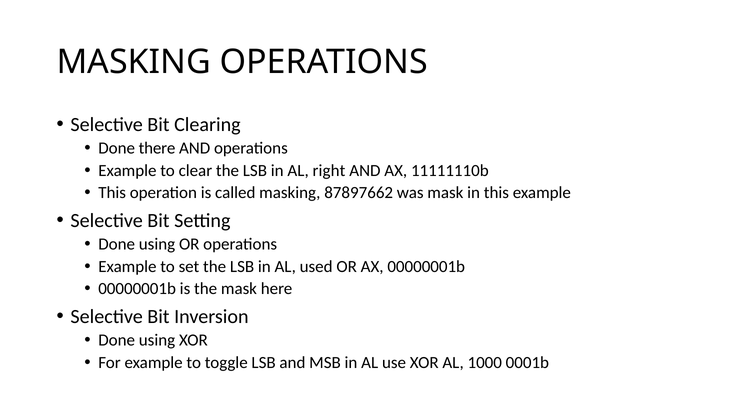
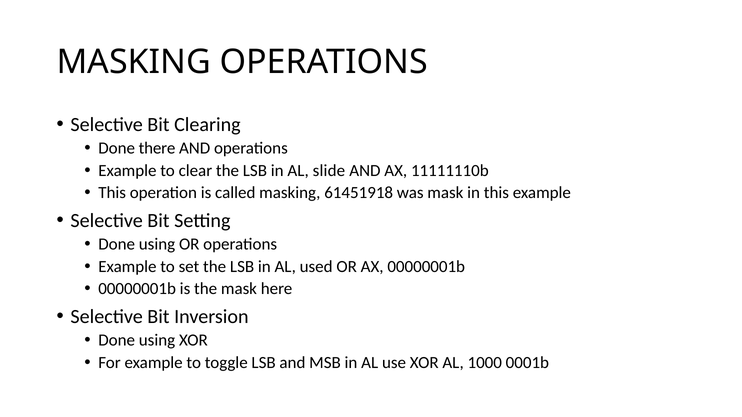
right: right -> slide
87897662: 87897662 -> 61451918
